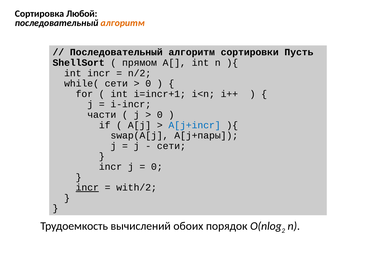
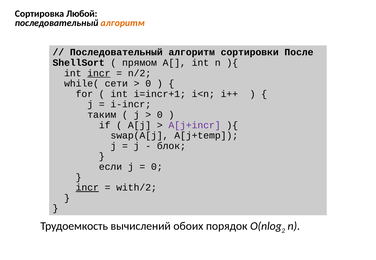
Пусть: Пусть -> После
incr at (99, 73) underline: none -> present
части: части -> таким
A[j+incr colour: blue -> purple
A[j+пары: A[j+пары -> A[j+temp
сети at (171, 146): сети -> блок
incr at (110, 167): incr -> если
